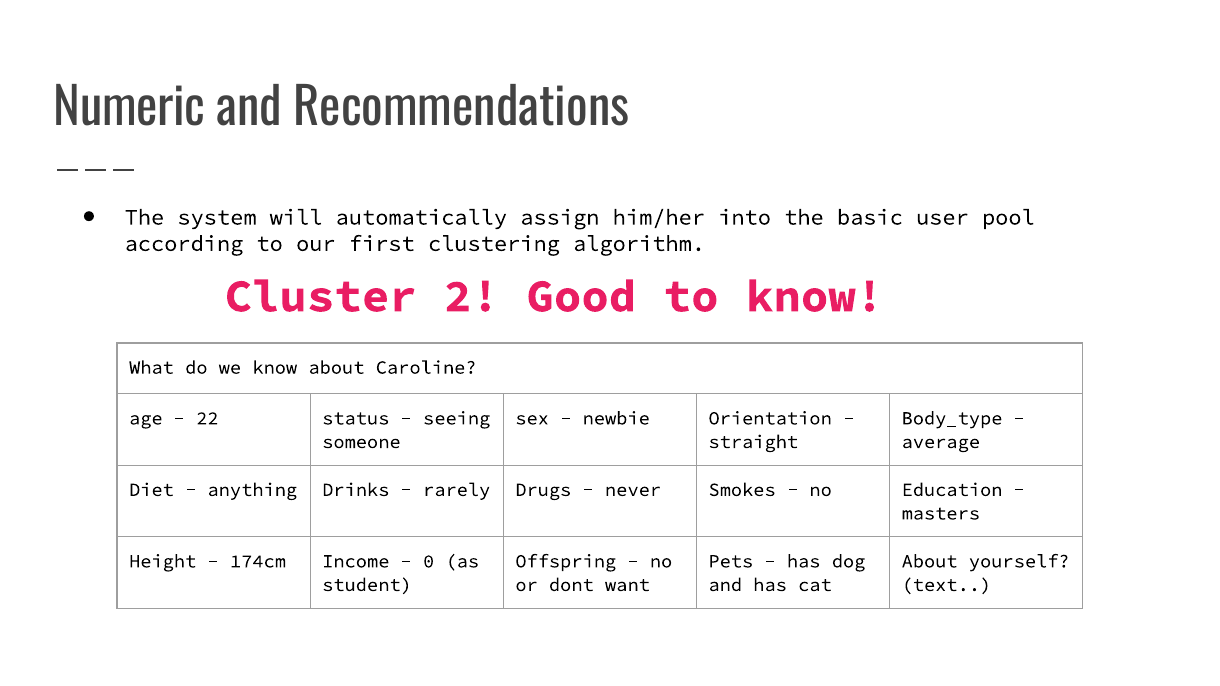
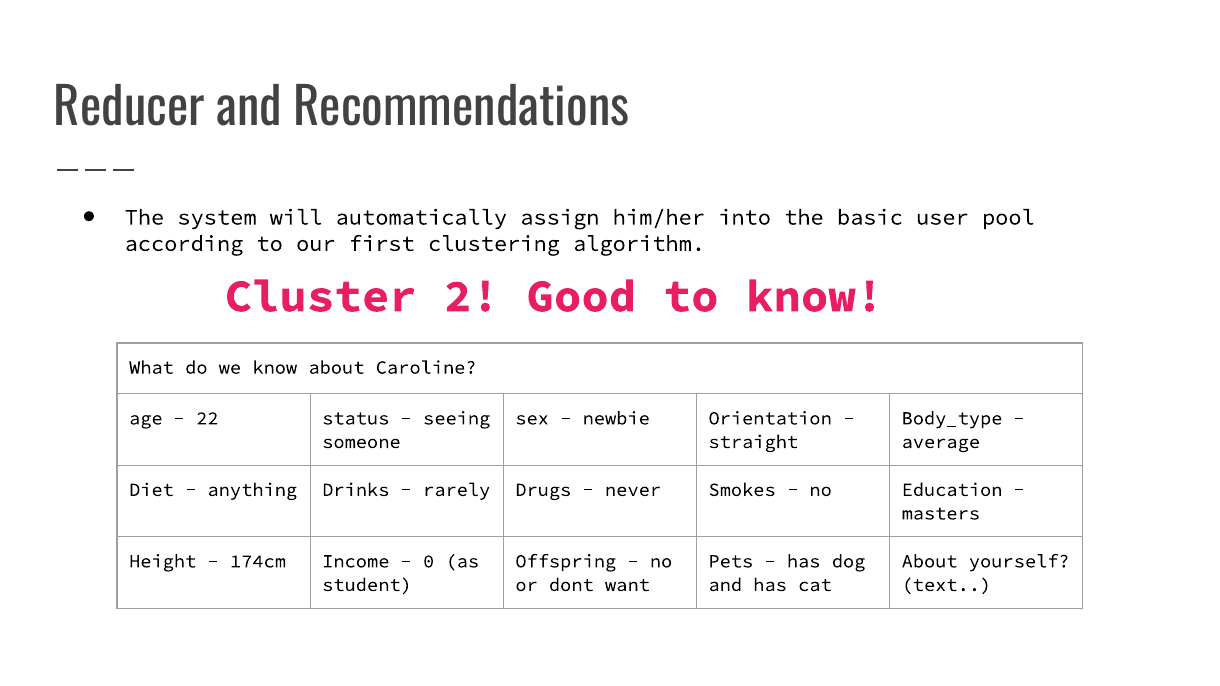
Numeric: Numeric -> Reducer
